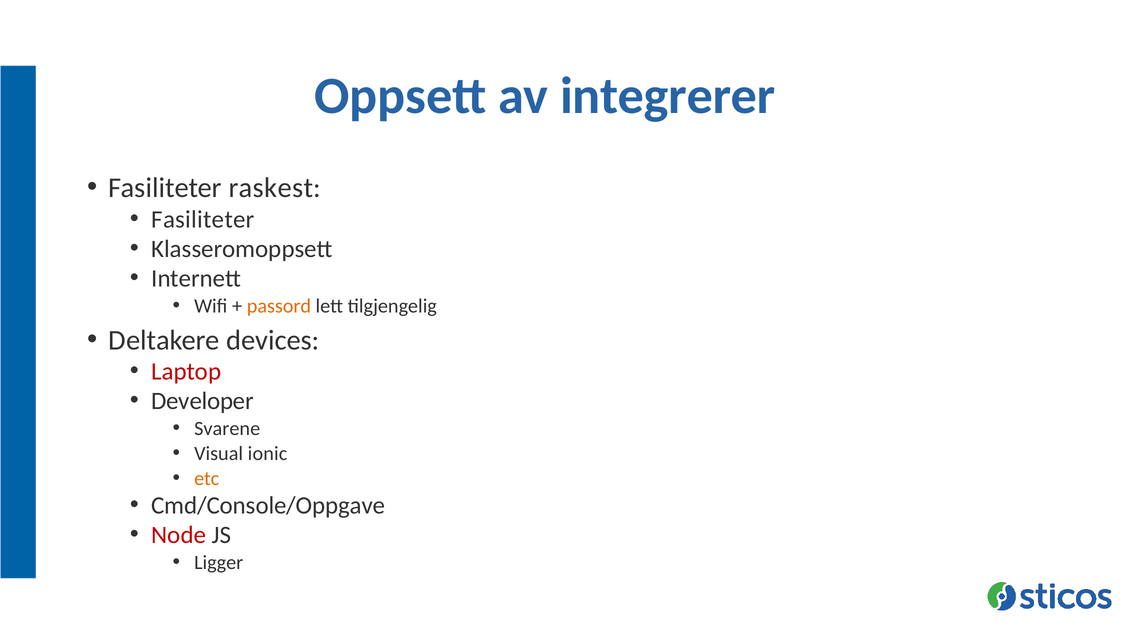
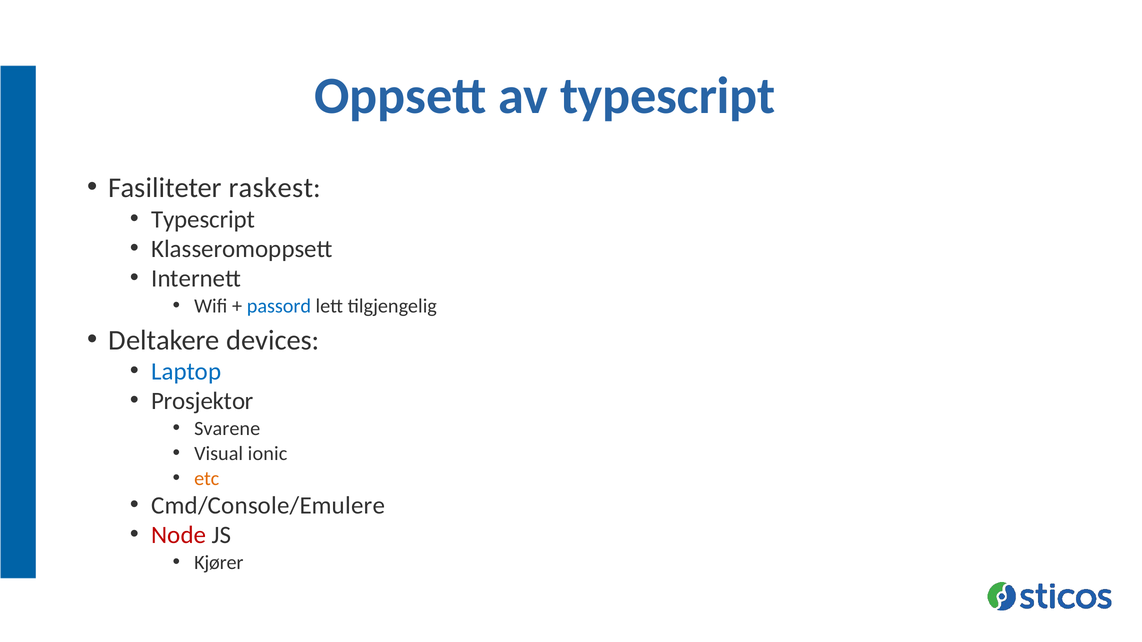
av integrerer: integrerer -> typescript
Fasiliteter at (203, 220): Fasiliteter -> Typescript
passord colour: orange -> blue
Laptop colour: red -> blue
Developer: Developer -> Prosjektor
Cmd/Console/Oppgave: Cmd/Console/Oppgave -> Cmd/Console/Emulere
Ligger: Ligger -> Kjører
